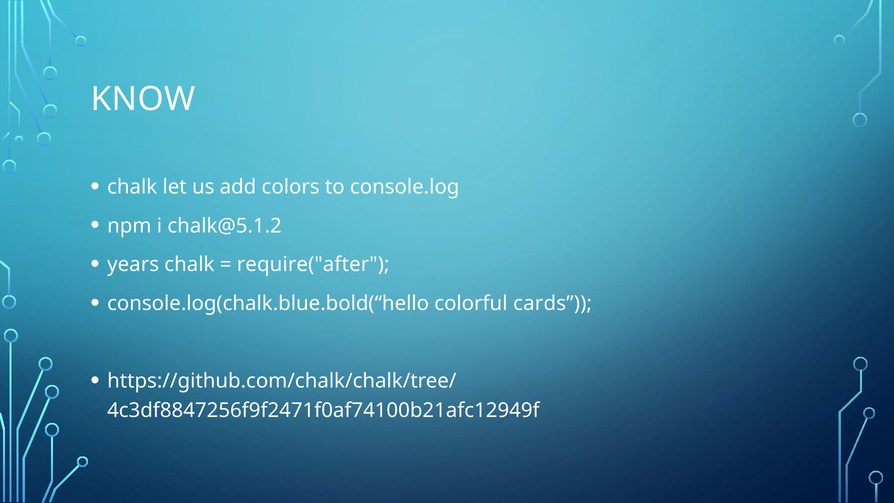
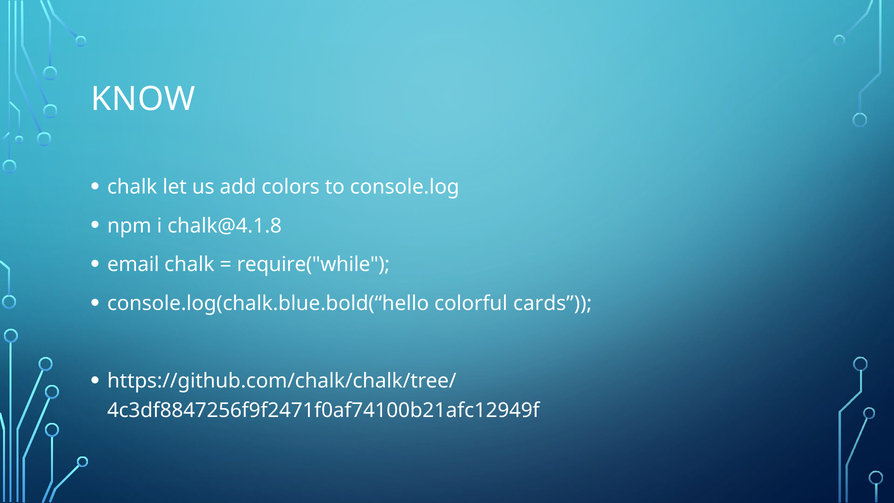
chalk@5.1.2: chalk@5.1.2 -> chalk@4.1.8
years: years -> email
require("after: require("after -> require("while
